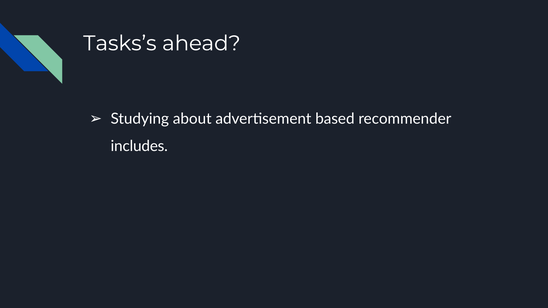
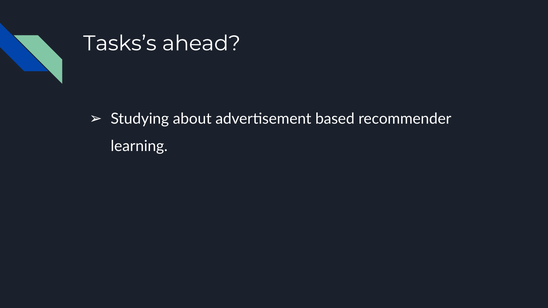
includes: includes -> learning
